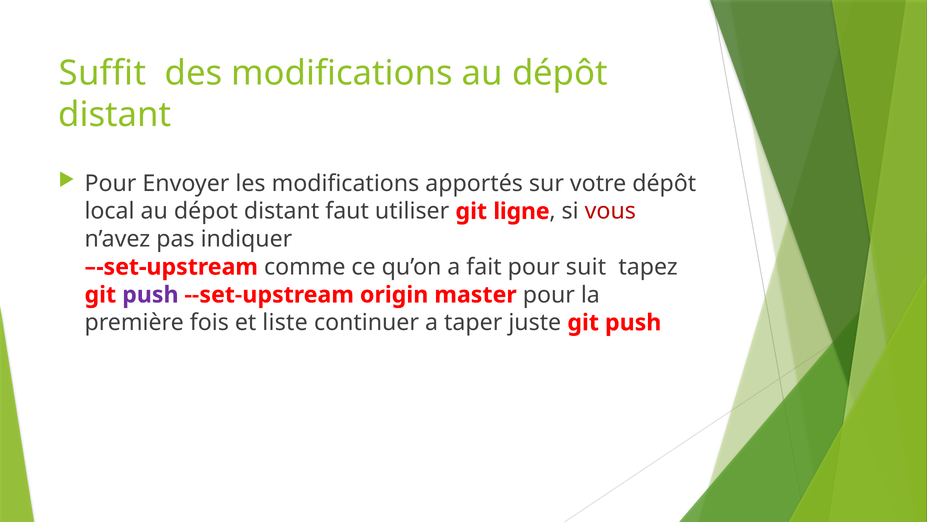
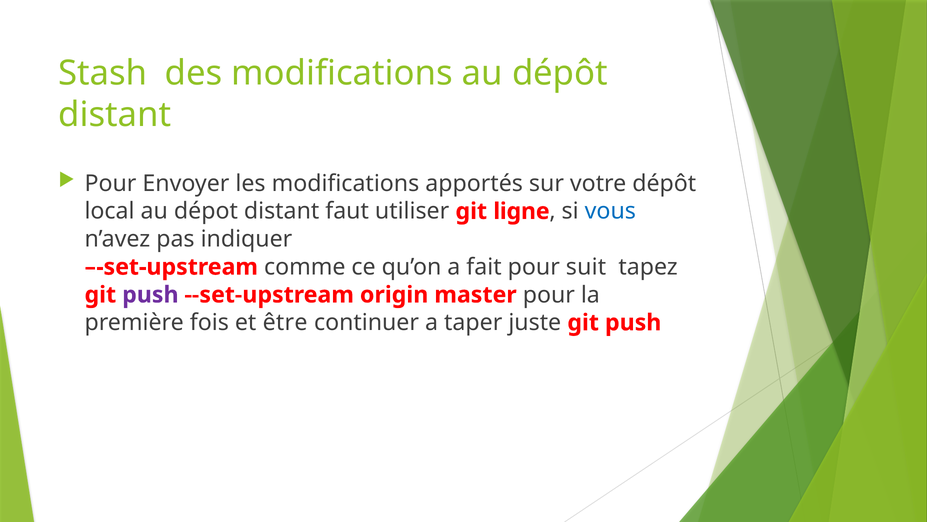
Suffit: Suffit -> Stash
vous colour: red -> blue
liste: liste -> être
